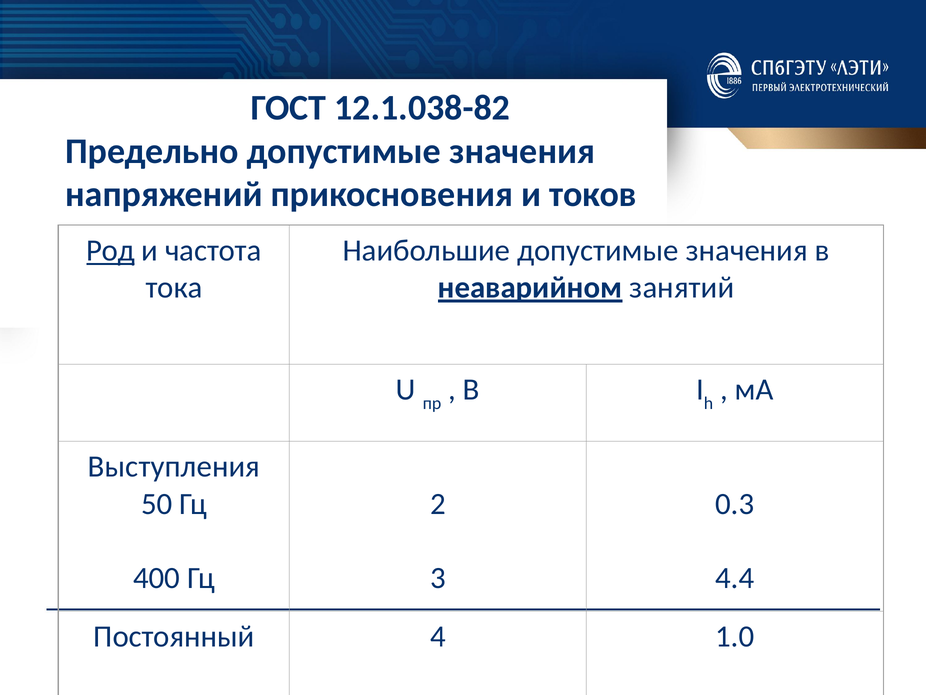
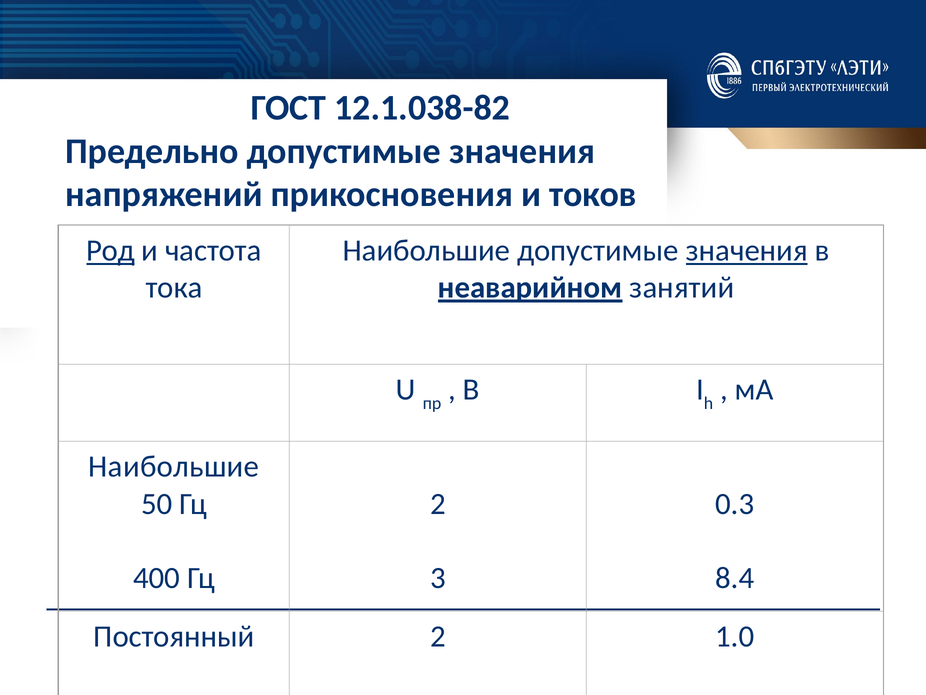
значения at (747, 250) underline: none -> present
Выступления at (174, 466): Выступления -> Наибольшие
4.4: 4.4 -> 8.4
Постоянный 4: 4 -> 2
